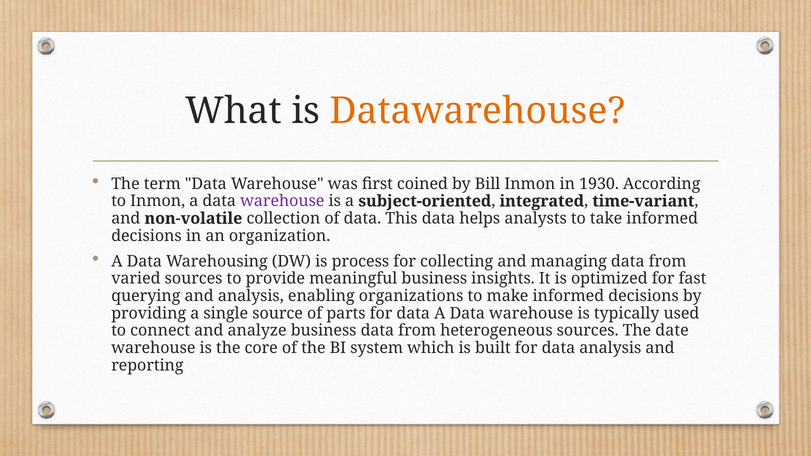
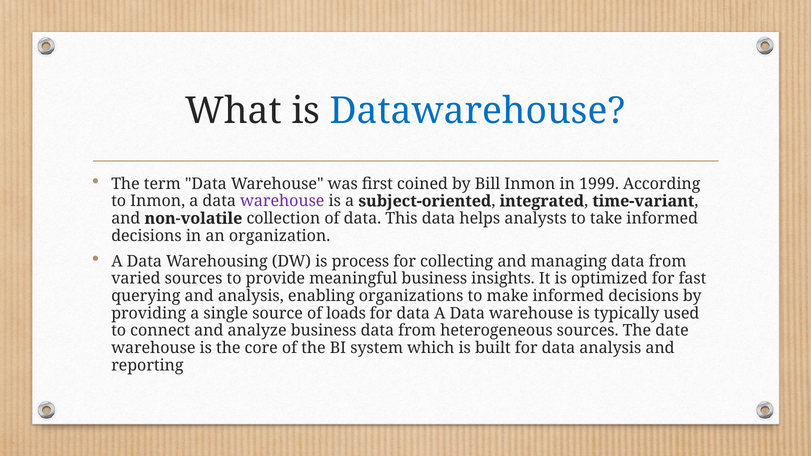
Datawarehouse colour: orange -> blue
1930: 1930 -> 1999
parts: parts -> loads
